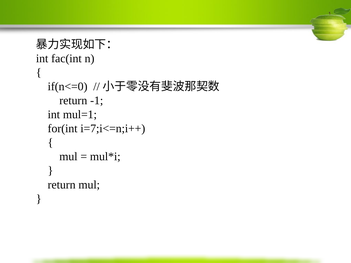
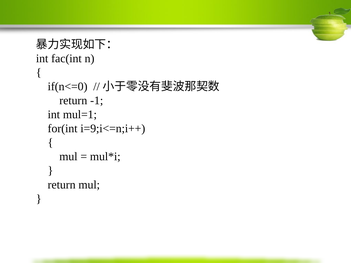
i=7;i<=n;i++: i=7;i<=n;i++ -> i=9;i<=n;i++
